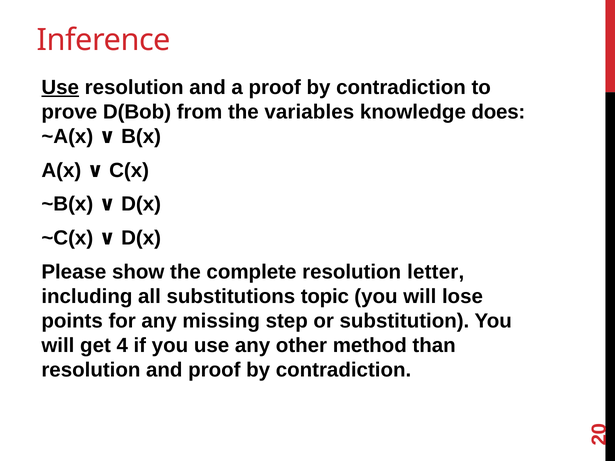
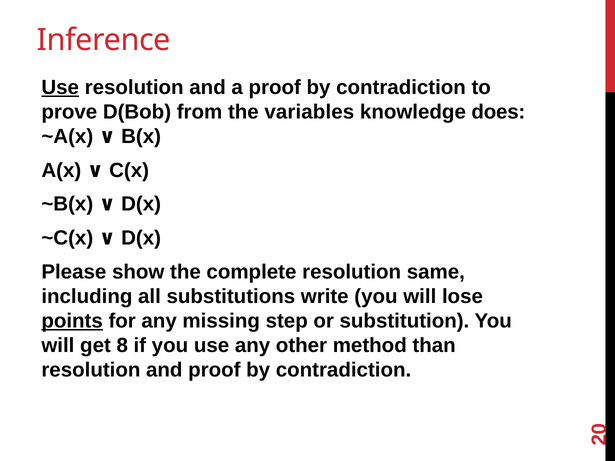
letter: letter -> same
topic: topic -> write
points underline: none -> present
4: 4 -> 8
